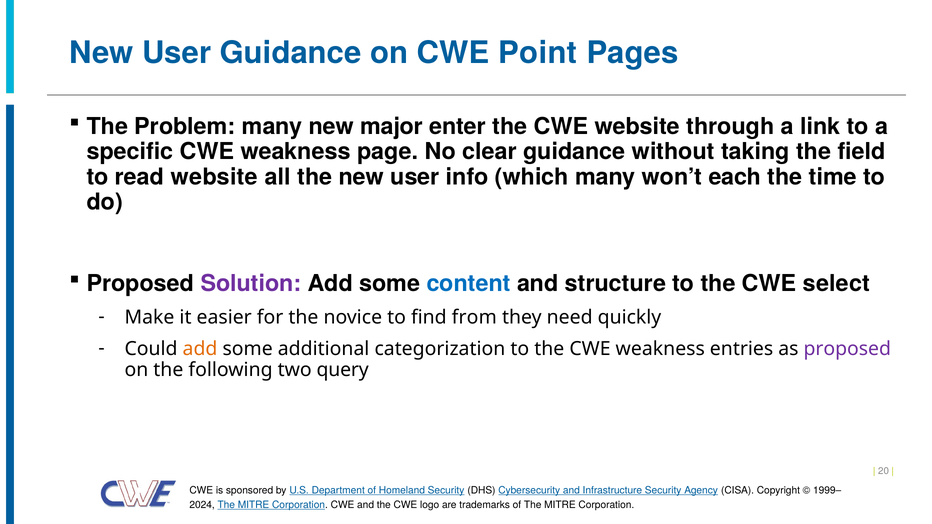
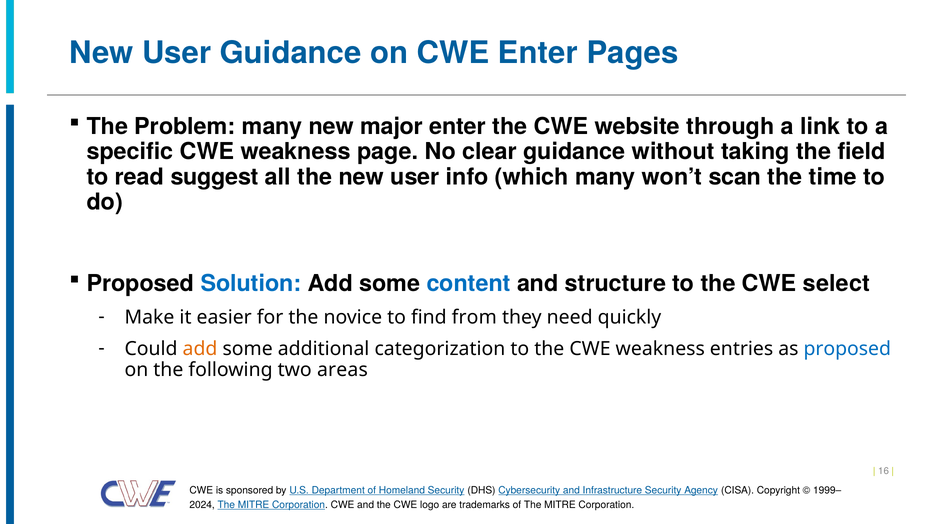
CWE Point: Point -> Enter
read website: website -> suggest
each: each -> scan
Solution colour: purple -> blue
proposed at (847, 349) colour: purple -> blue
query: query -> areas
20: 20 -> 16
